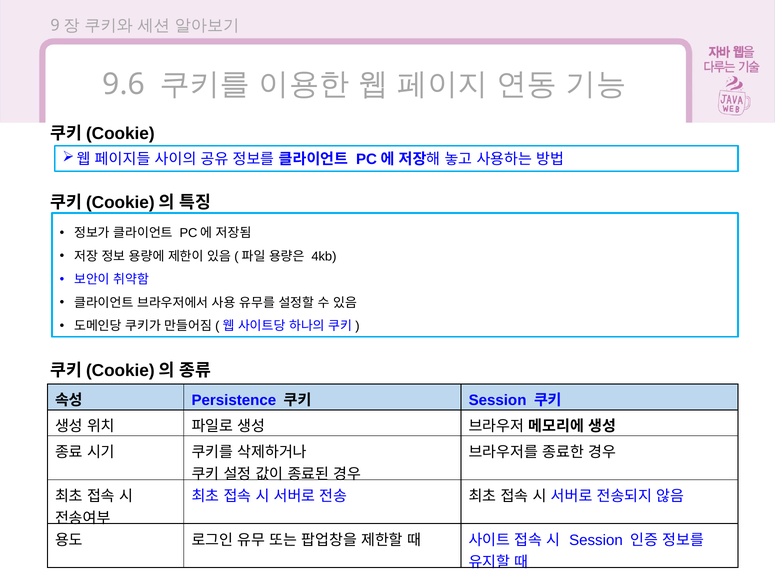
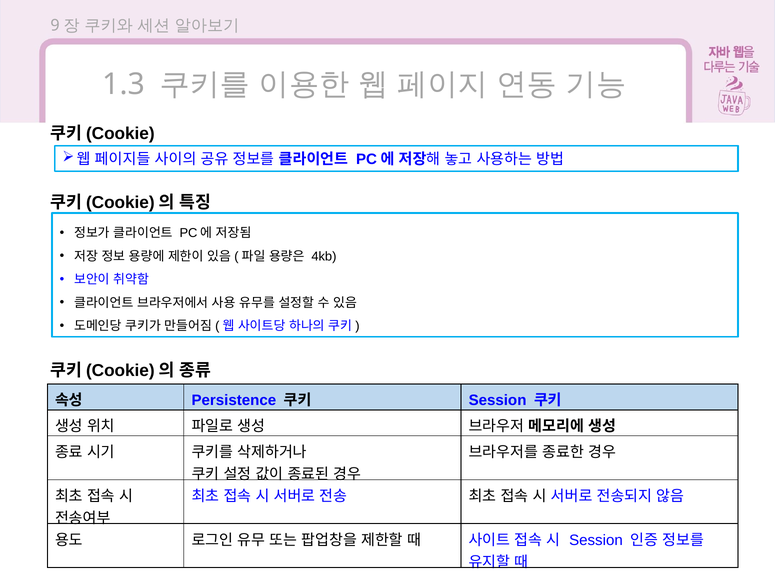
9.6: 9.6 -> 1.3
